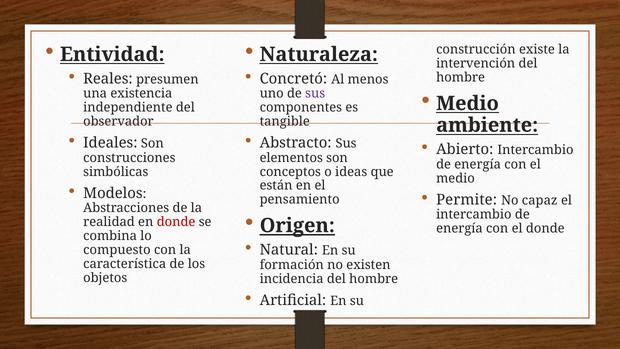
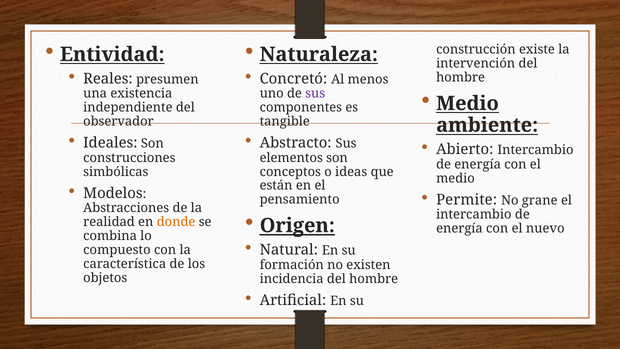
capaz: capaz -> grane
donde at (176, 222) colour: red -> orange
el donde: donde -> nuevo
